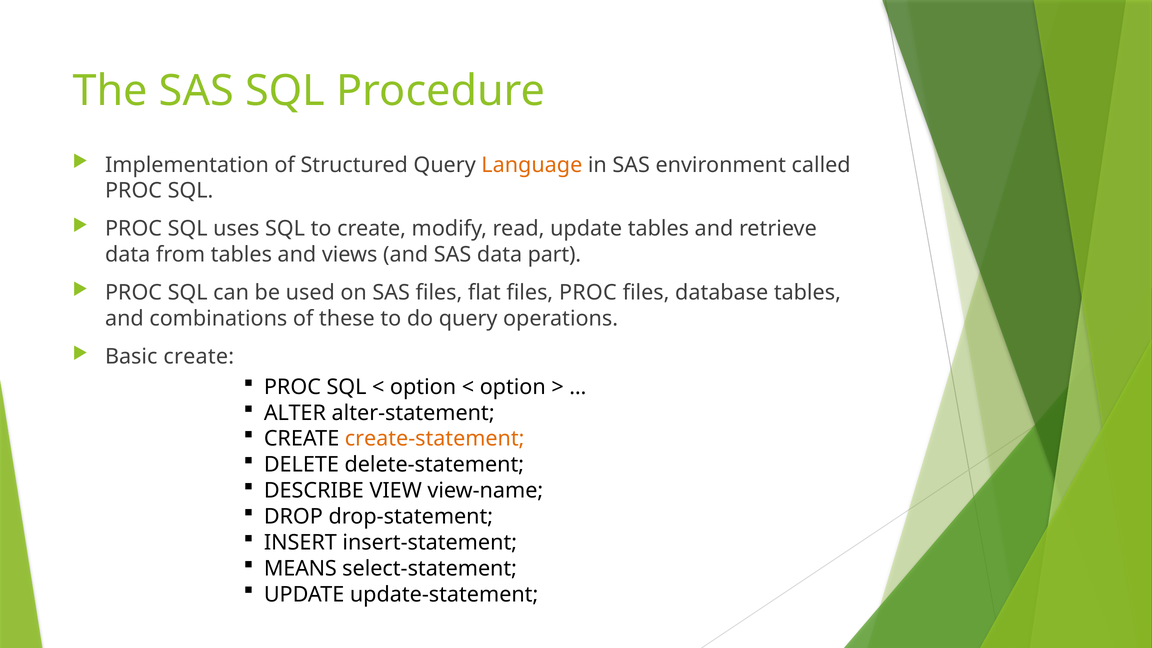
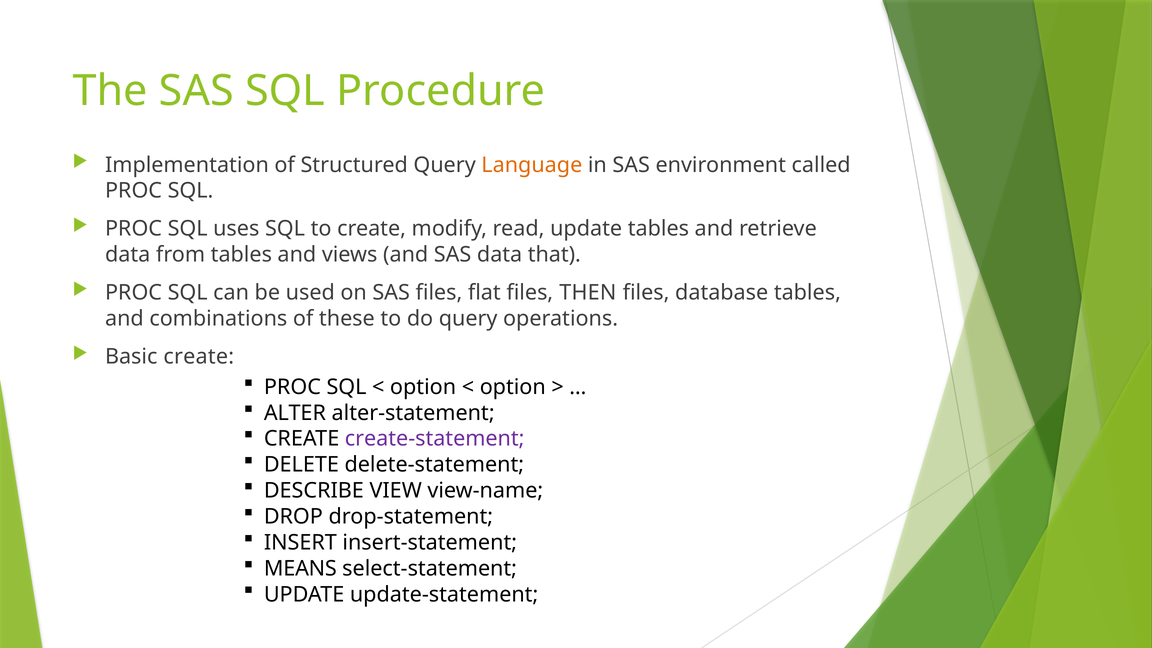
part: part -> that
files PROC: PROC -> THEN
create-statement colour: orange -> purple
